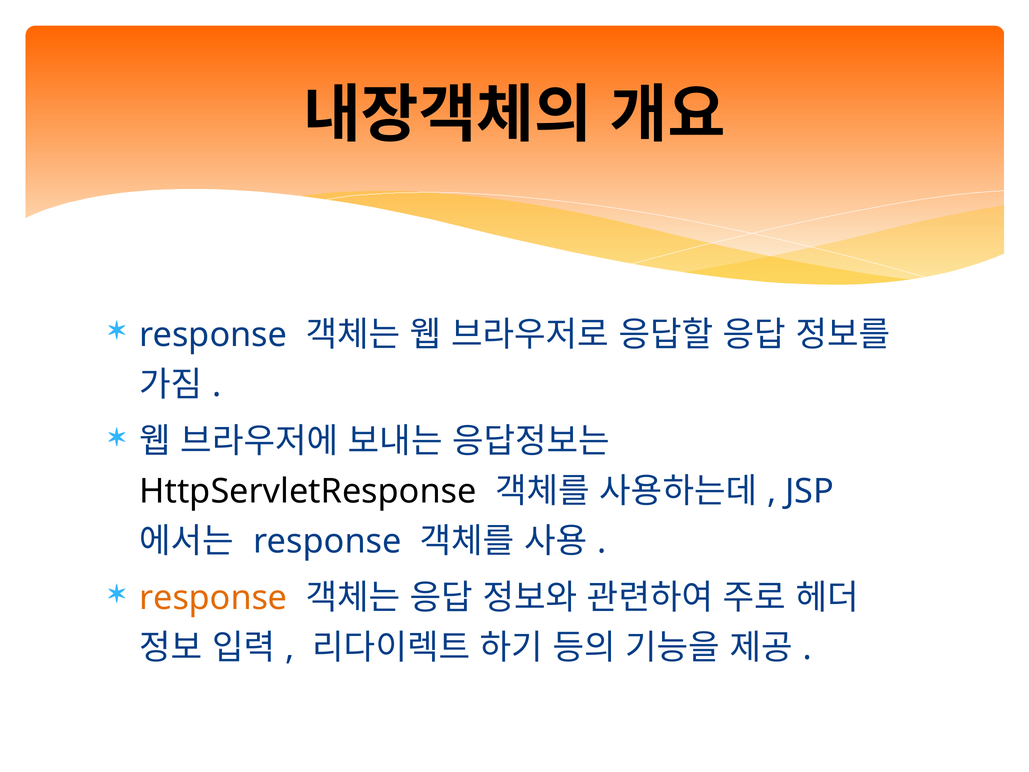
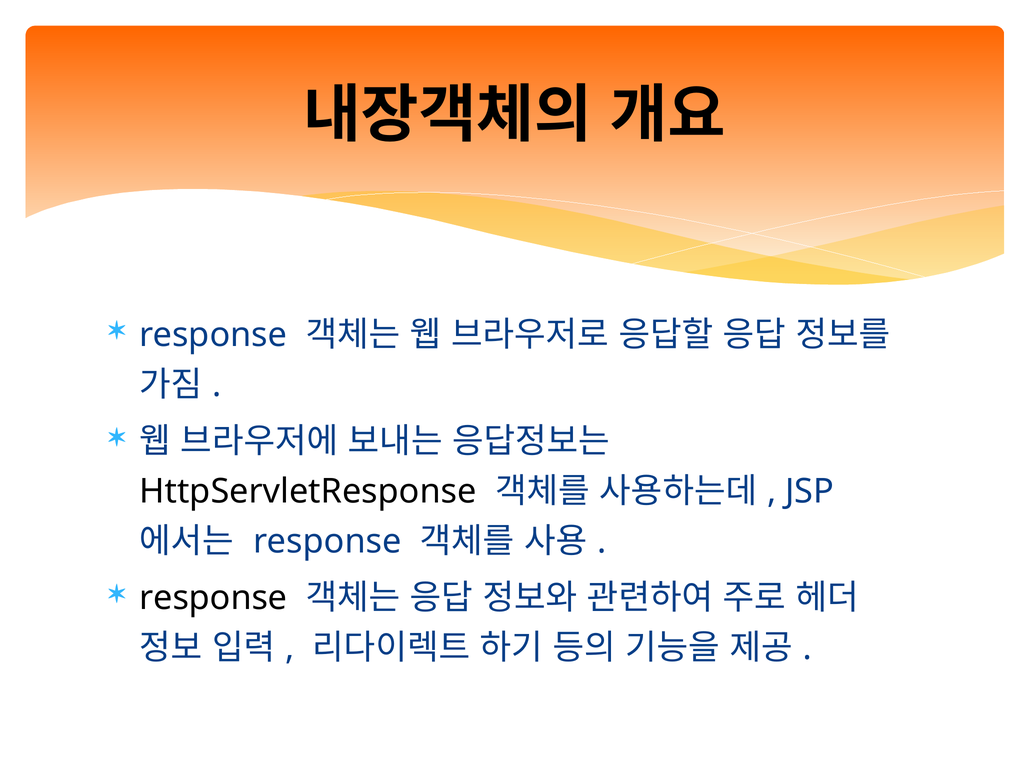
response at (213, 598) colour: orange -> black
